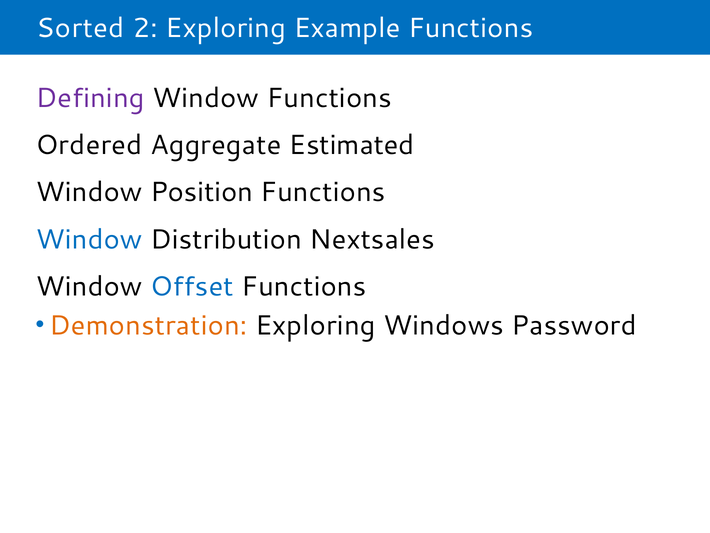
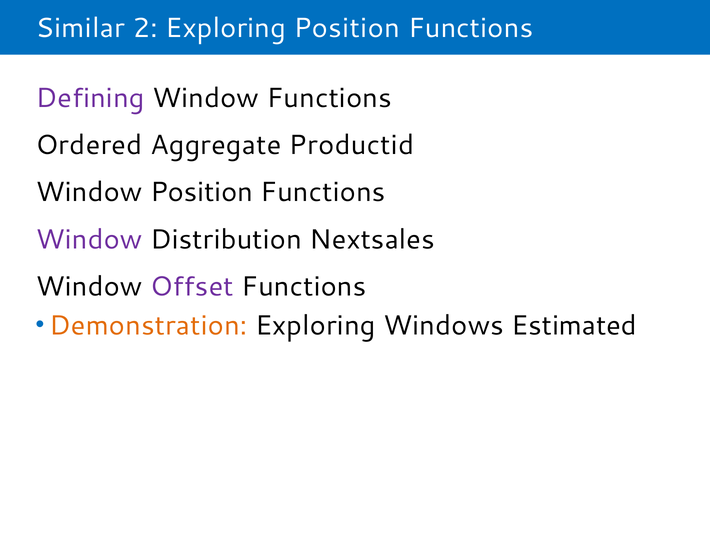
Sorted: Sorted -> Similar
Exploring Example: Example -> Position
Estimated: Estimated -> Productid
Window at (89, 239) colour: blue -> purple
Offset colour: blue -> purple
Password: Password -> Estimated
